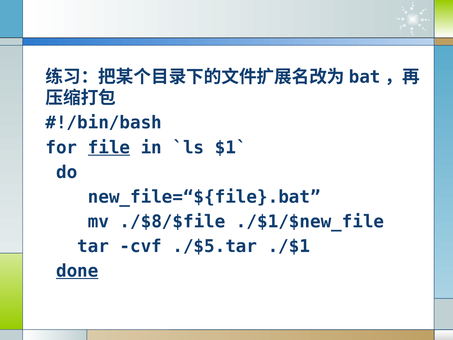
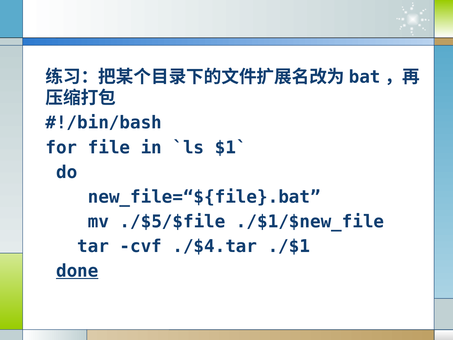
file underline: present -> none
./$8/$file: ./$8/$file -> ./$5/$file
./$5.tar: ./$5.tar -> ./$4.tar
